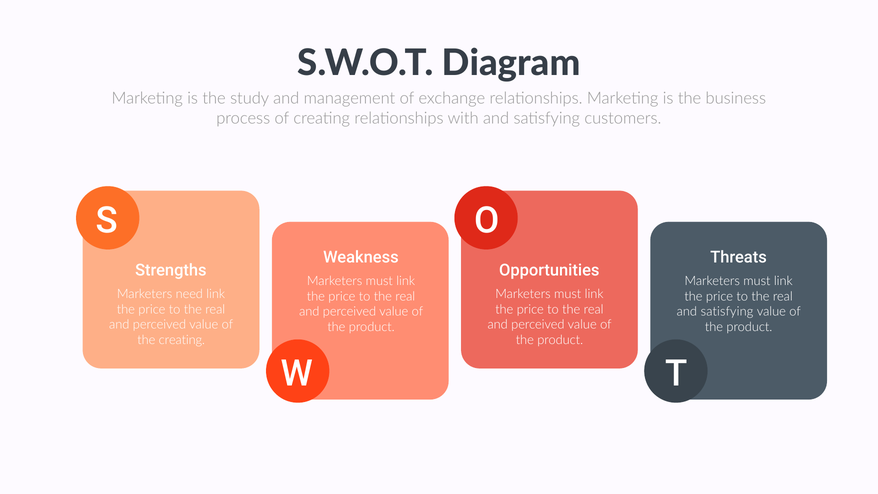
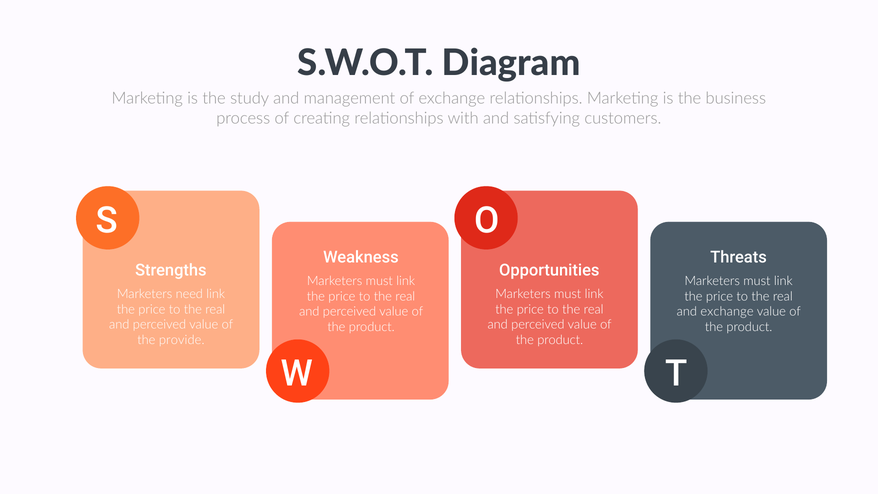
satisfying at (727, 312): satisfying -> exchange
the creating: creating -> provide
